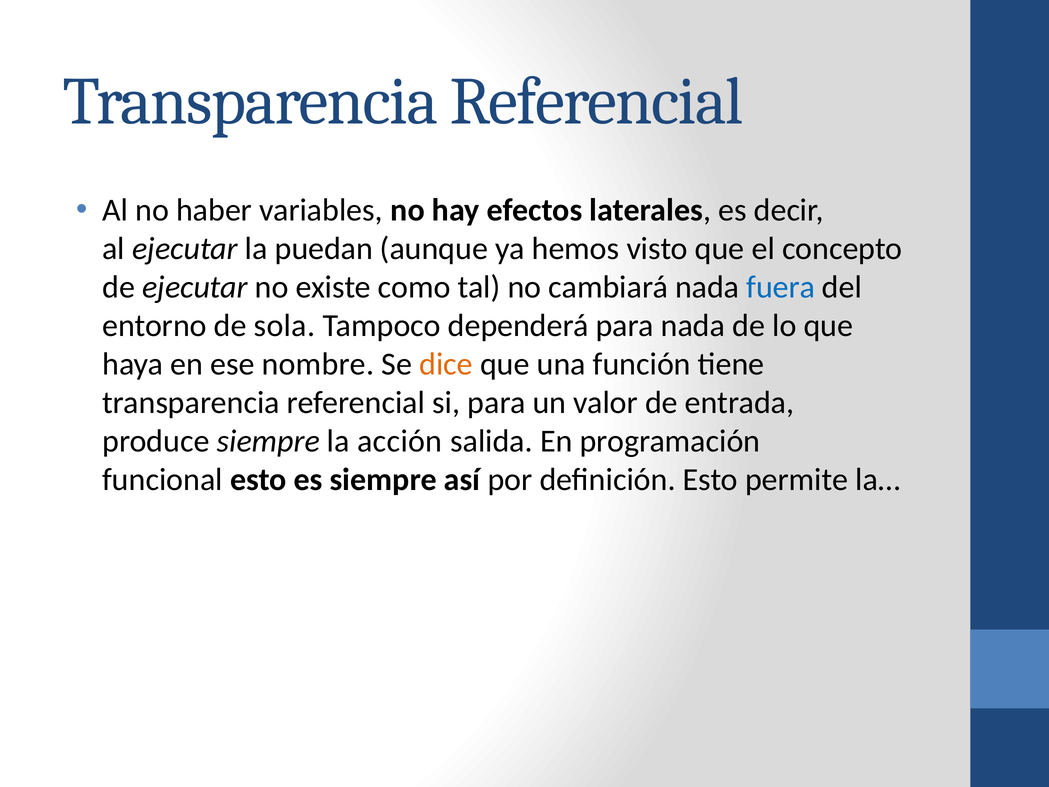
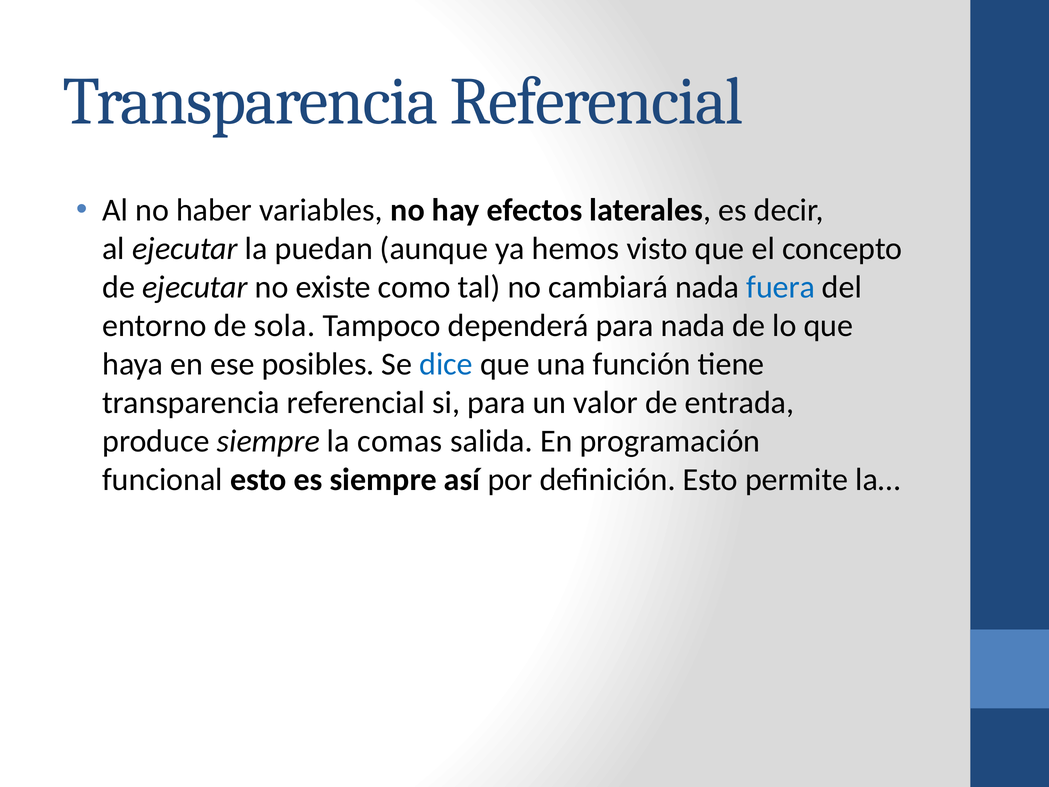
nombre: nombre -> posibles
dice colour: orange -> blue
acción: acción -> comas
